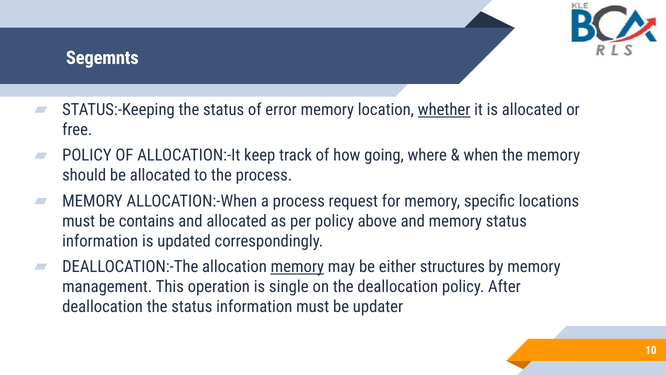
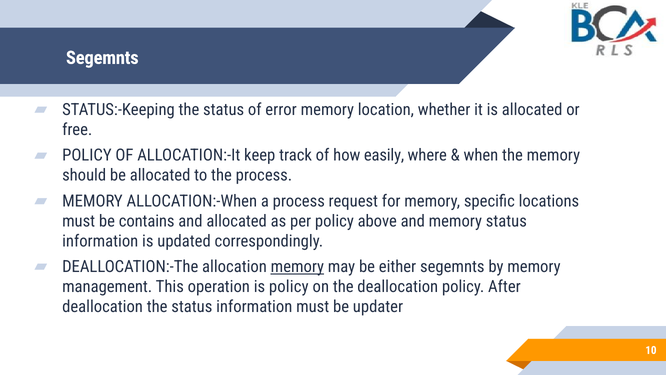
whether underline: present -> none
going: going -> easily
either structures: structures -> segemnts
is single: single -> policy
